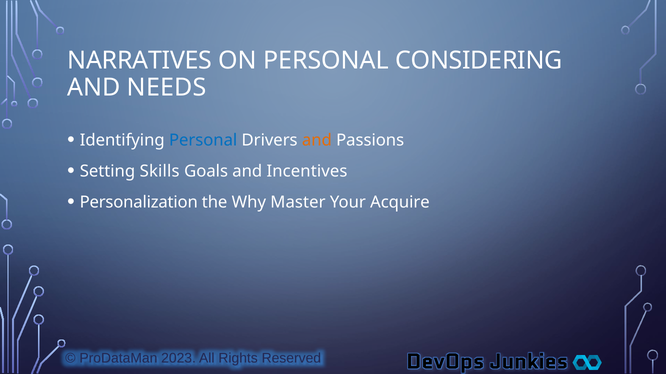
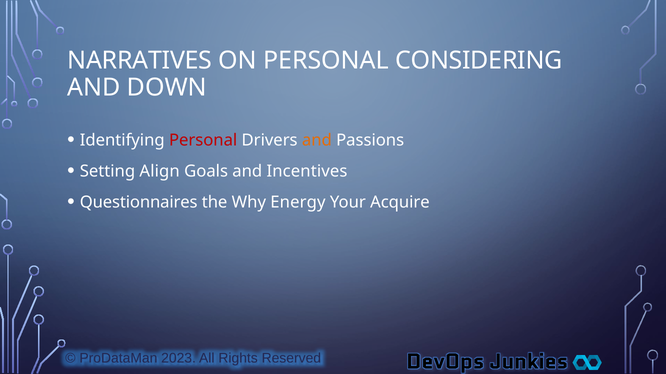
NEEDS: NEEDS -> DOWN
Personal at (203, 141) colour: blue -> red
Skills: Skills -> Align
Personalization: Personalization -> Questionnaires
Master: Master -> Energy
